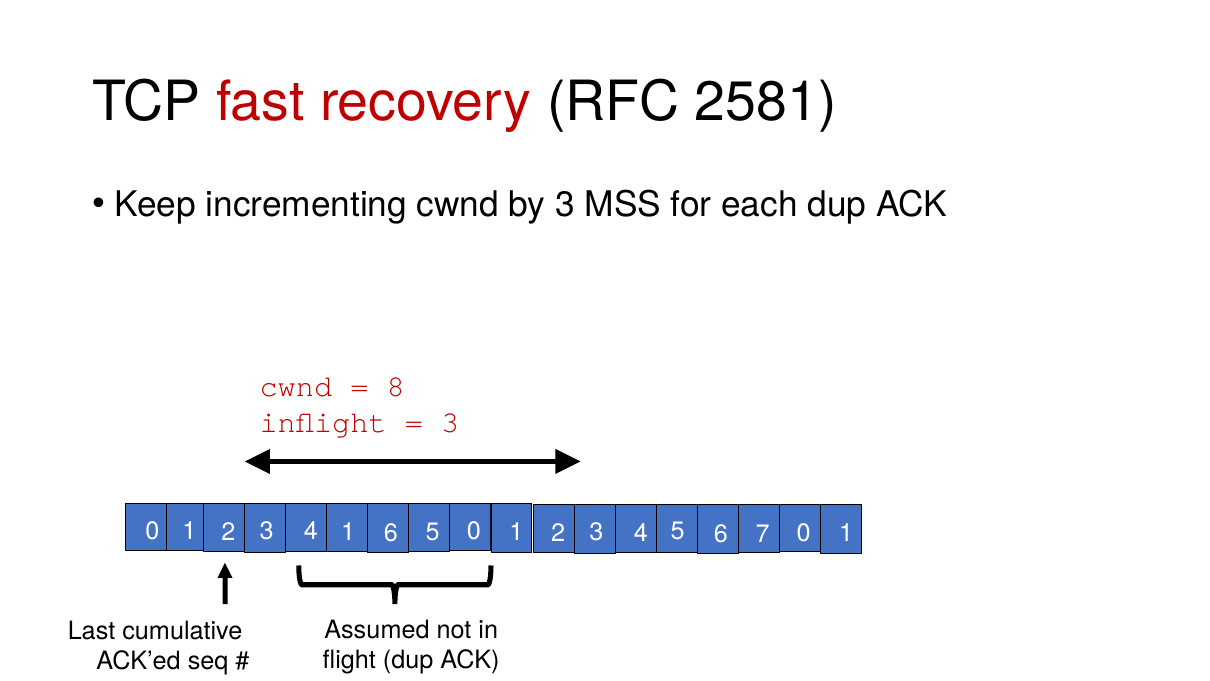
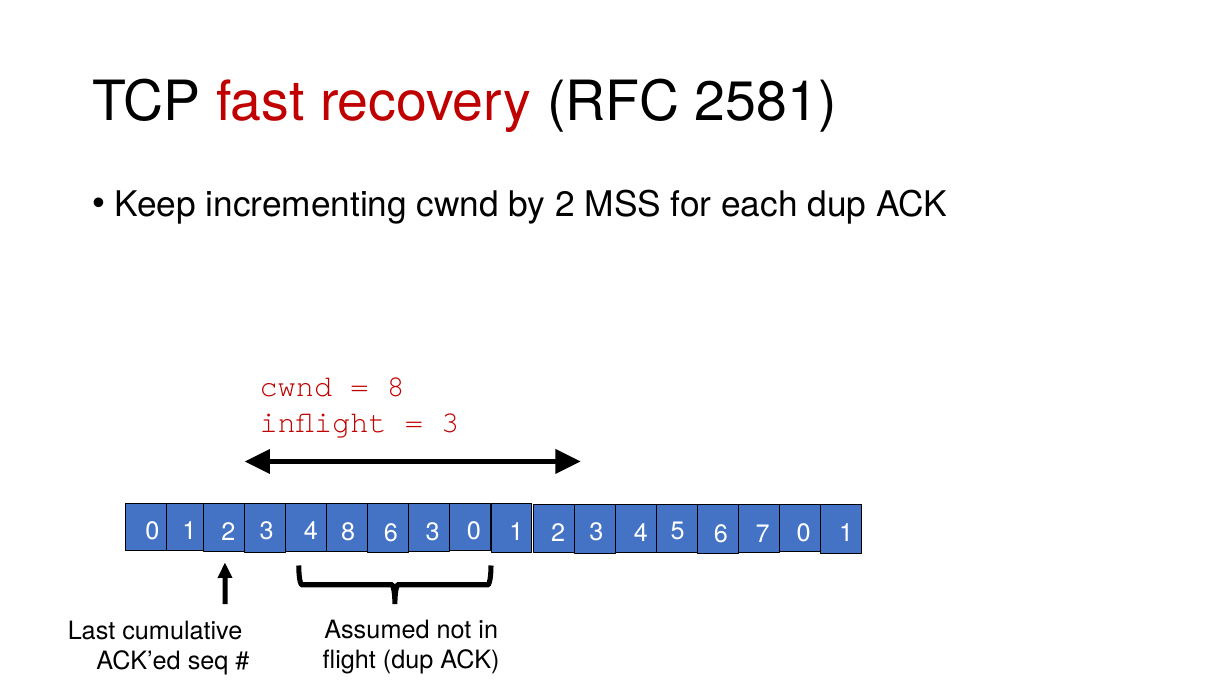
by 3: 3 -> 2
4 1: 1 -> 8
6 5: 5 -> 3
